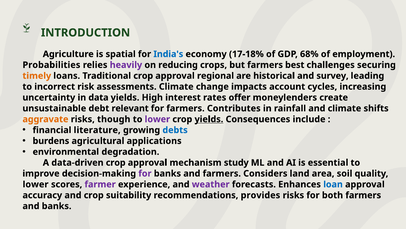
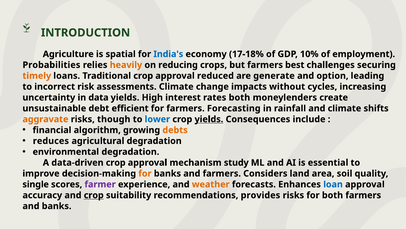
68%: 68% -> 10%
heavily colour: purple -> orange
regional: regional -> reduced
historical: historical -> generate
survey: survey -> option
account: account -> without
rates offer: offer -> both
relevant: relevant -> efficient
Contributes: Contributes -> Forecasting
lower at (157, 119) colour: purple -> blue
literature: literature -> algorithm
debts colour: blue -> orange
burdens: burdens -> reduces
agricultural applications: applications -> degradation
for at (145, 173) colour: purple -> orange
lower at (36, 184): lower -> single
weather colour: purple -> orange
crop at (94, 195) underline: none -> present
